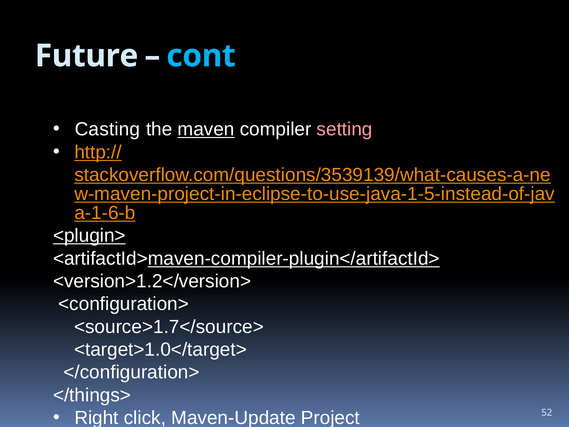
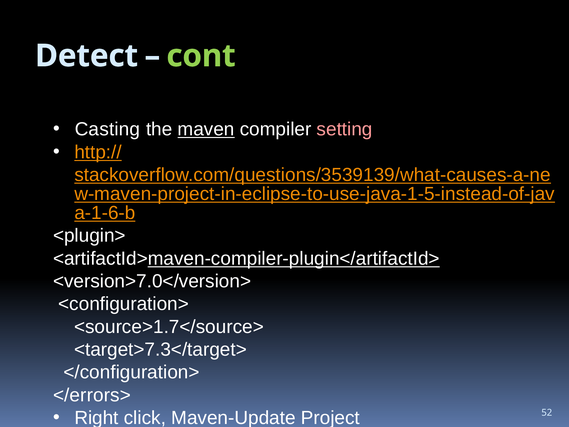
Future: Future -> Detect
cont colour: light blue -> light green
<plugin> underline: present -> none
<version>1.2</version>: <version>1.2</version> -> <version>7.0</version>
<target>1.0</target>: <target>1.0</target> -> <target>7.3</target>
</things>: </things> -> </errors>
